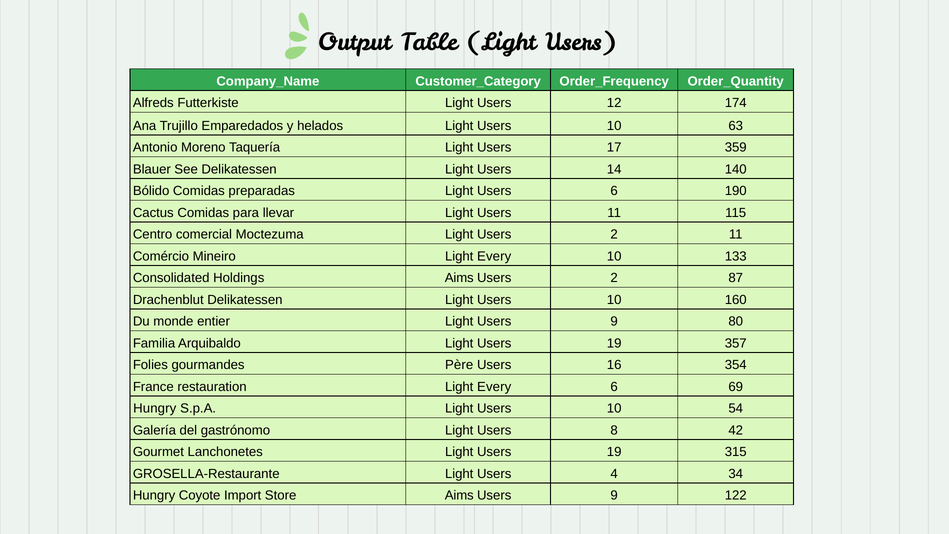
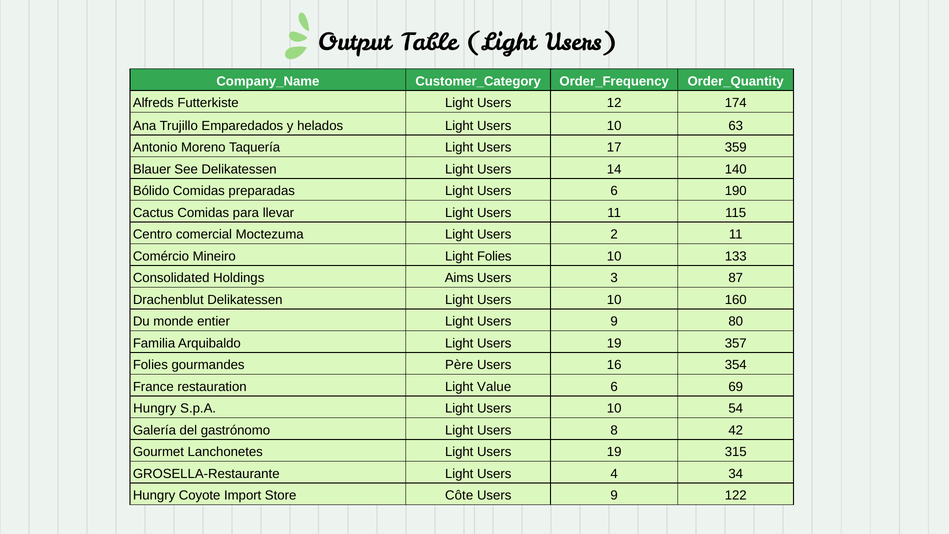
Mineiro Light Every: Every -> Folies
2 at (614, 278): 2 -> 3
restauration Light Every: Every -> Value
Store Aims: Aims -> Côte
